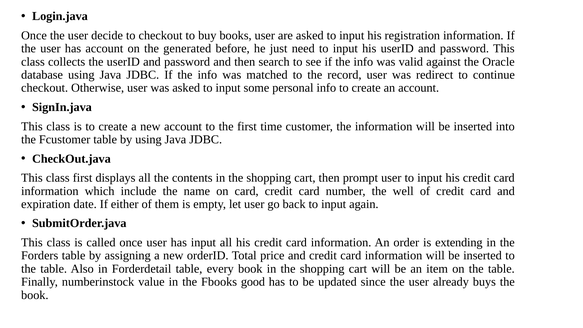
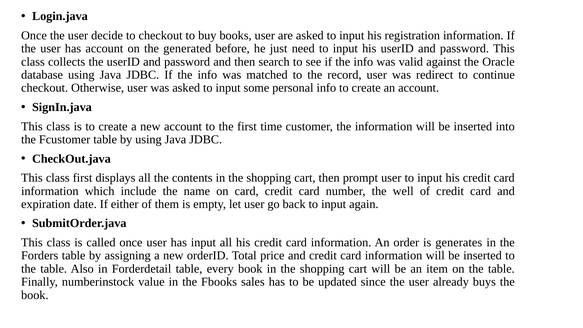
extending: extending -> generates
good: good -> sales
